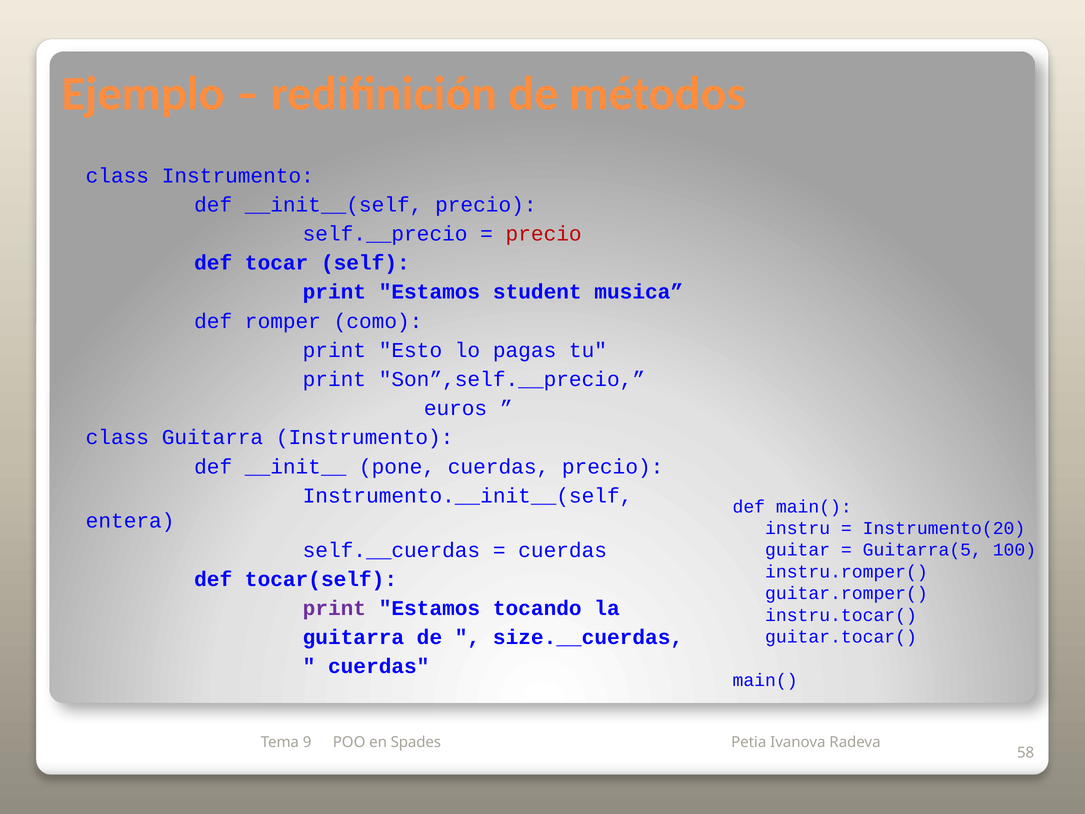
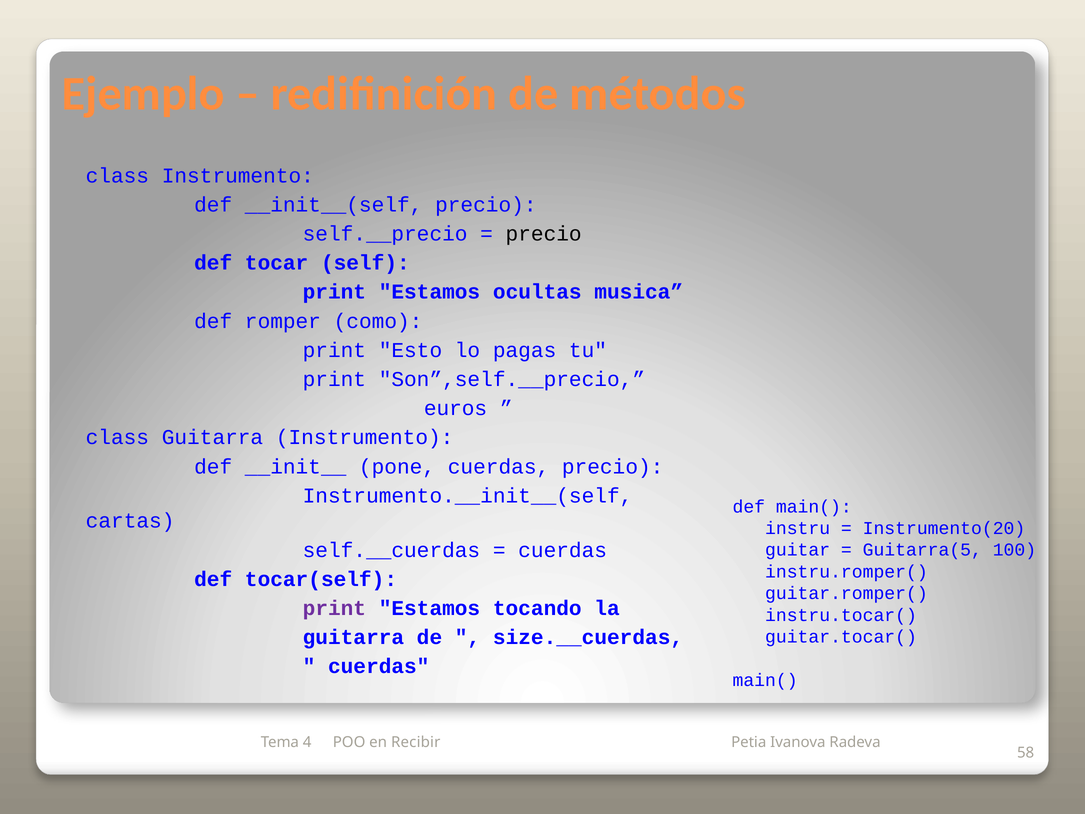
precio at (544, 234) colour: red -> black
student: student -> ocultas
entera: entera -> cartas
9: 9 -> 4
Spades: Spades -> Recibir
